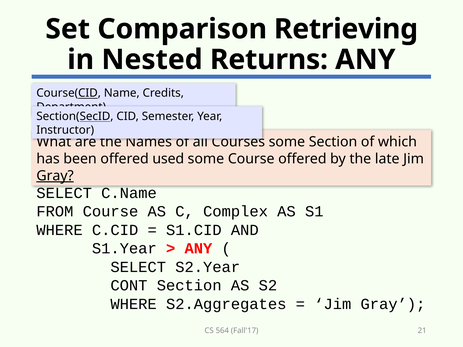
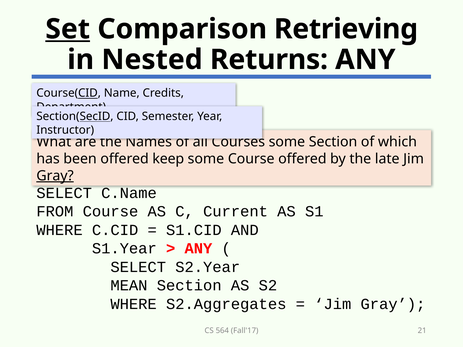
Set underline: none -> present
used: used -> keep
Complex: Complex -> Current
CONT: CONT -> MEAN
